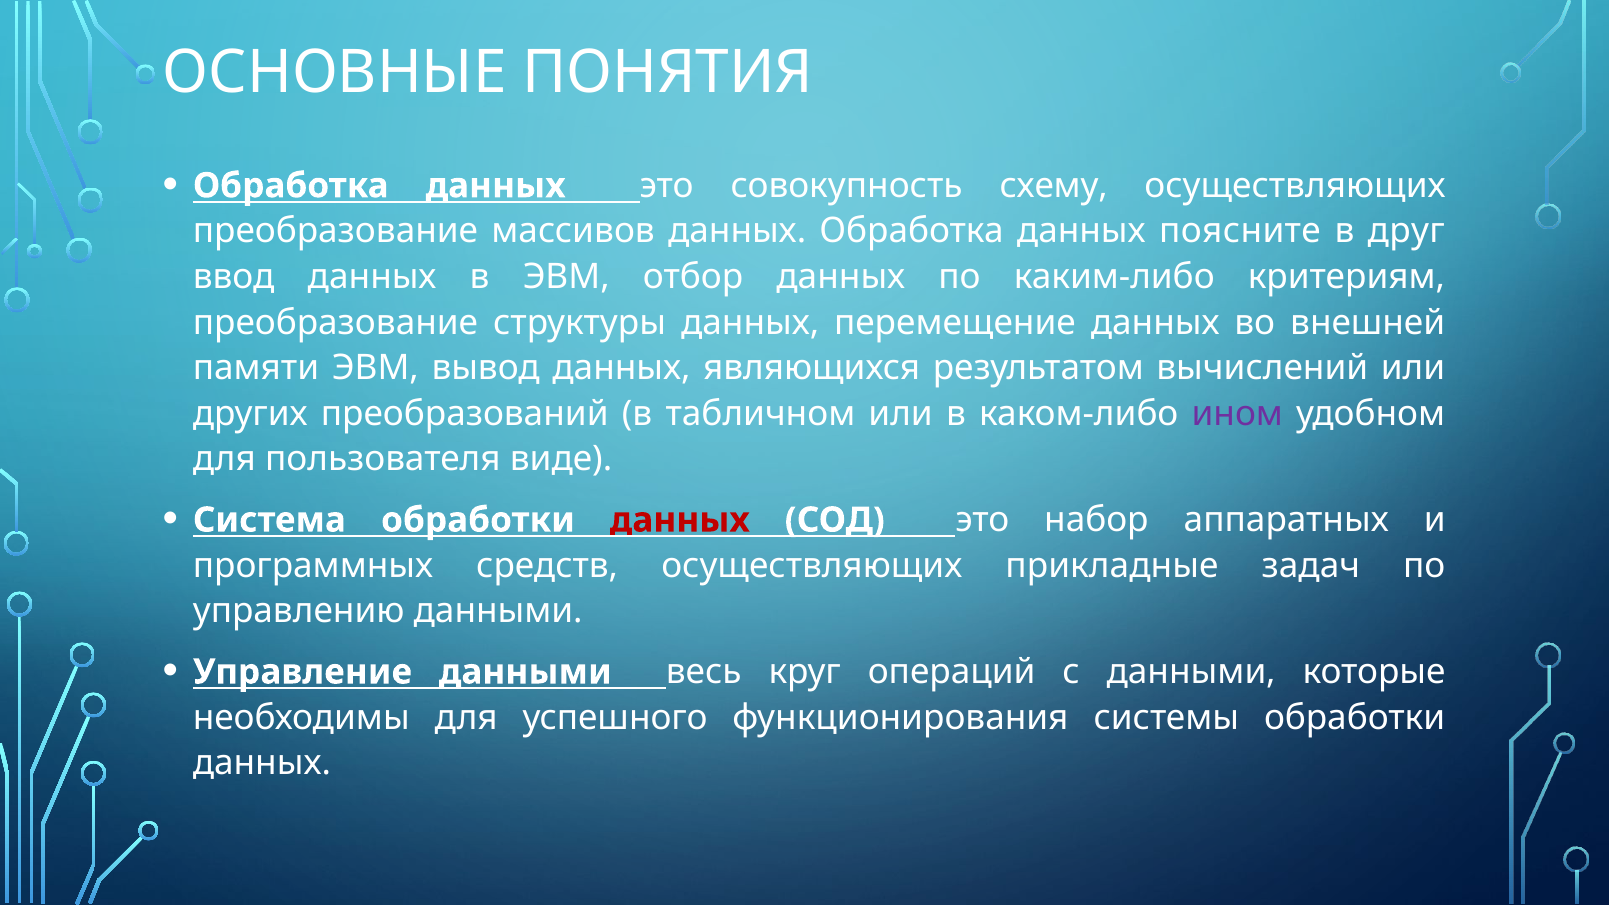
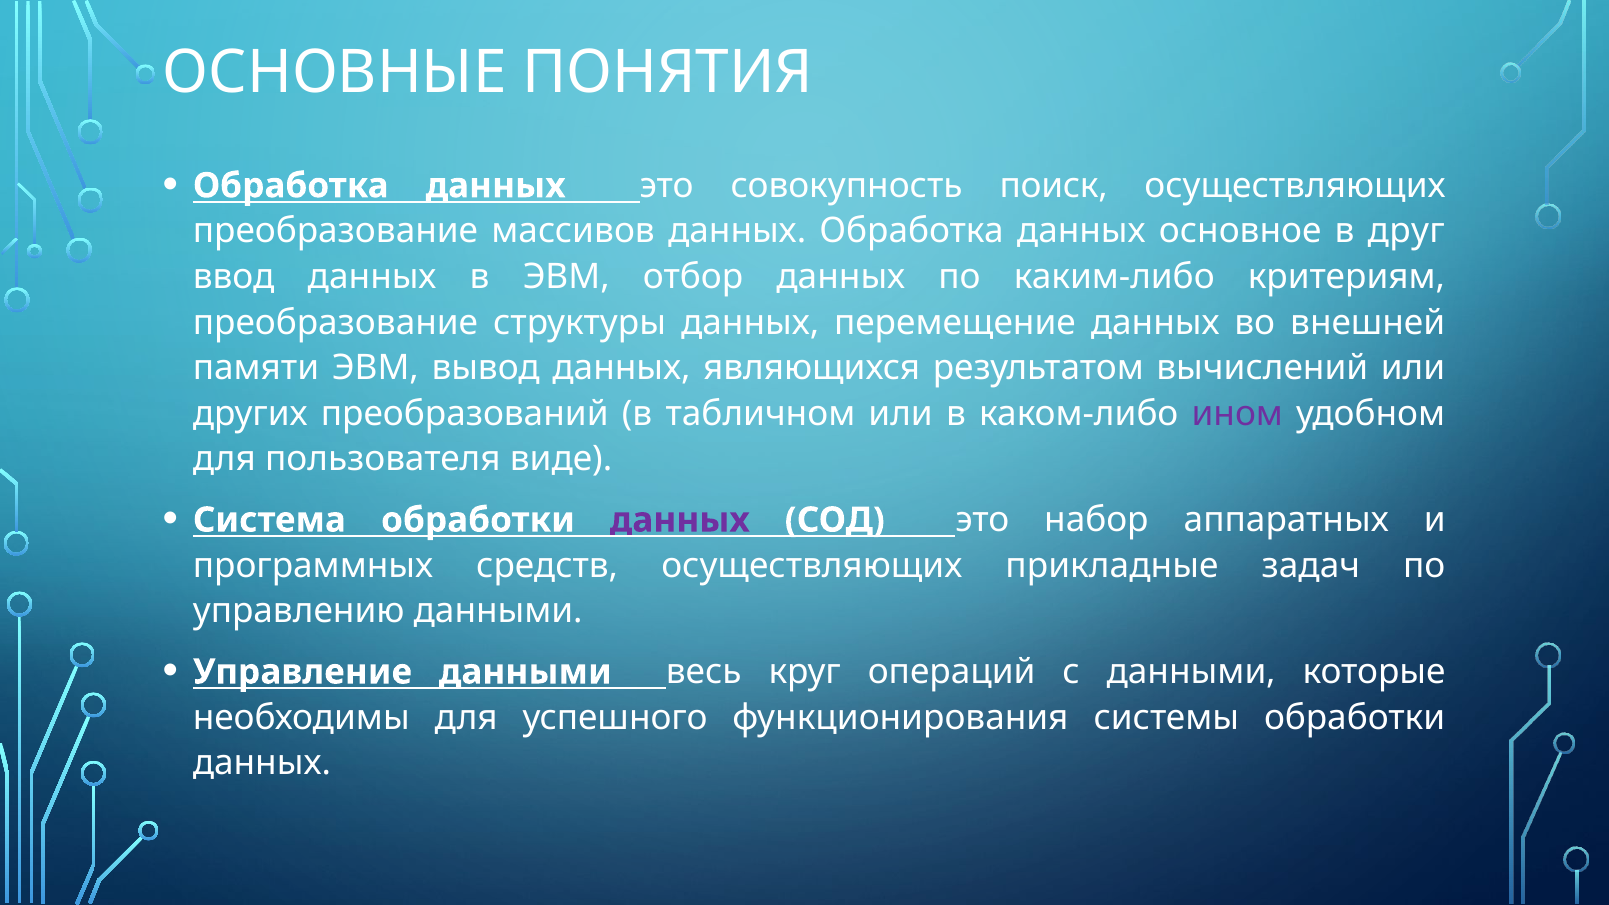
схему: схему -> поиск
поясните: поясните -> основное
данных at (680, 520) colour: red -> purple
